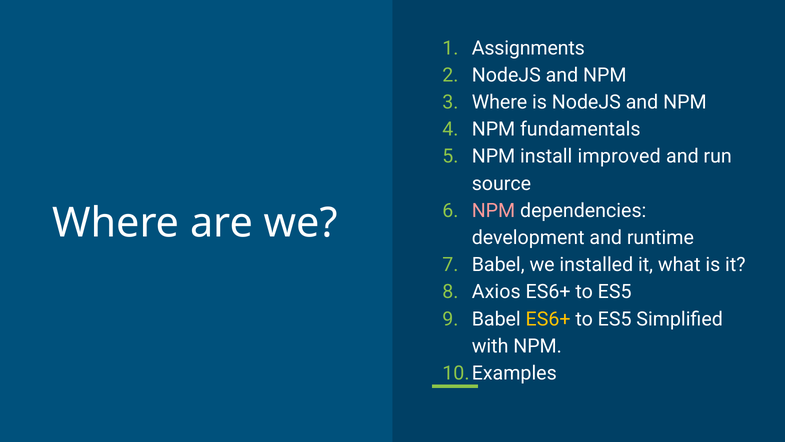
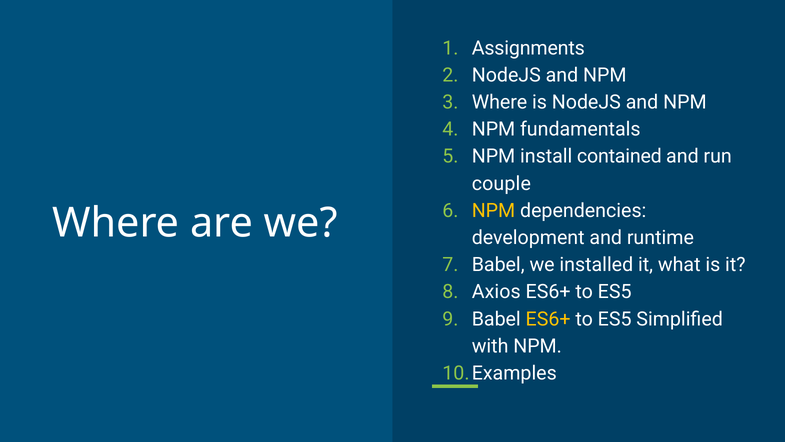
improved: improved -> contained
source: source -> couple
NPM at (493, 211) colour: pink -> yellow
